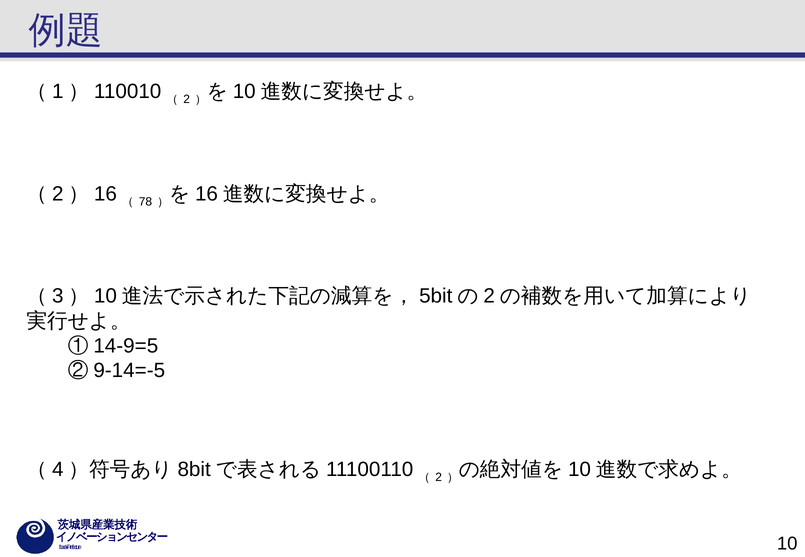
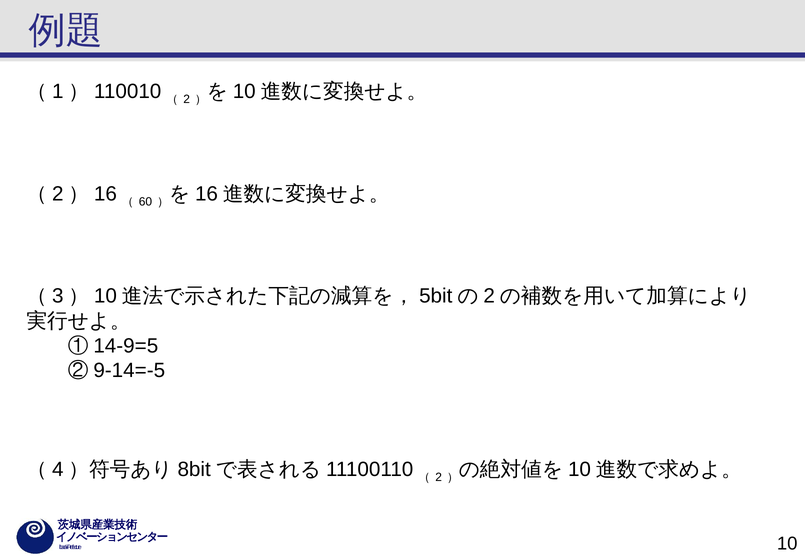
78: 78 -> 60
